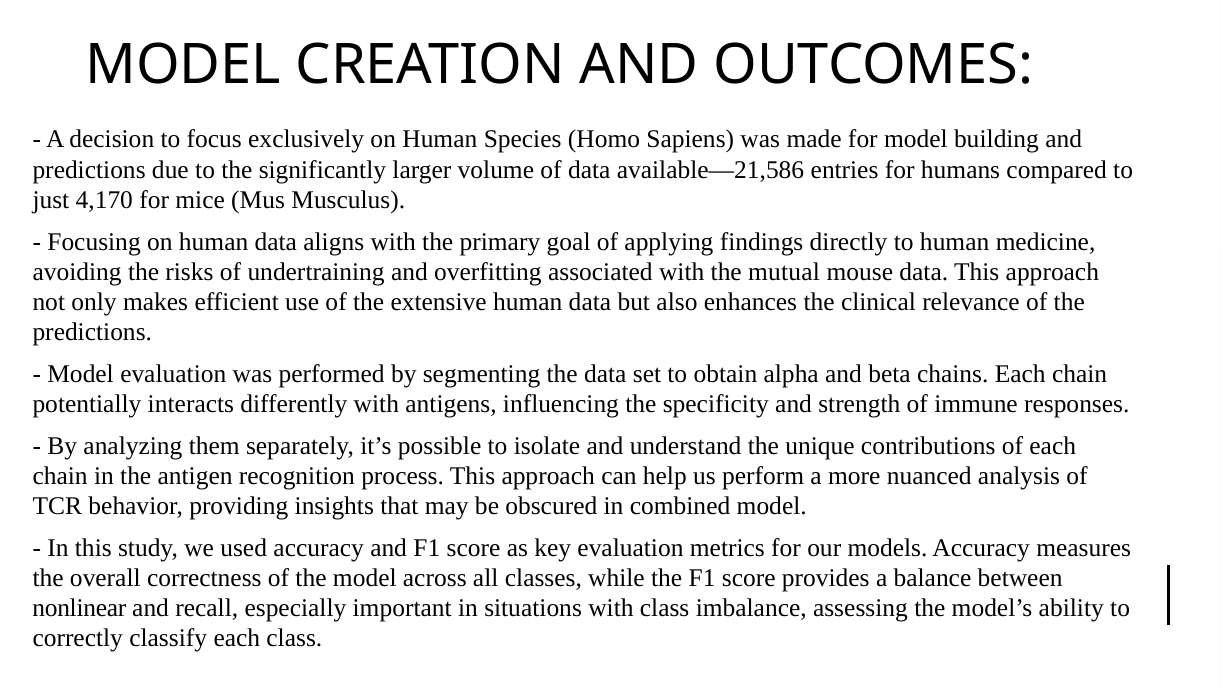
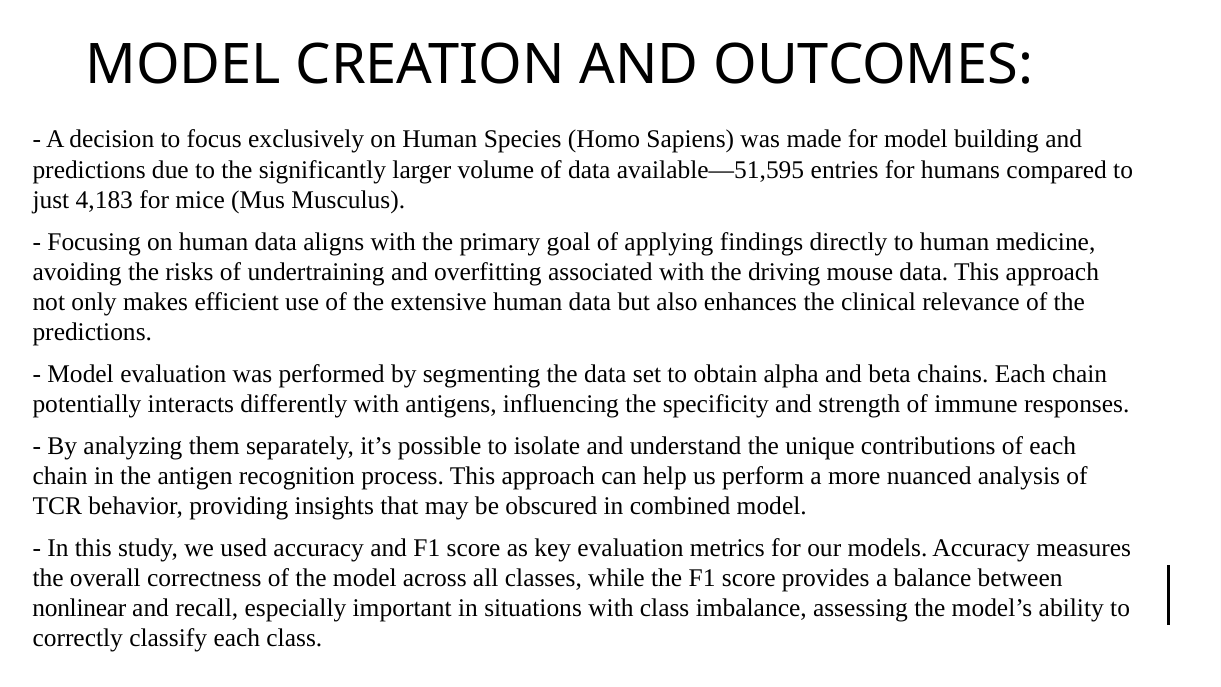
available—21,586: available—21,586 -> available—51,595
4,170: 4,170 -> 4,183
mutual: mutual -> driving
